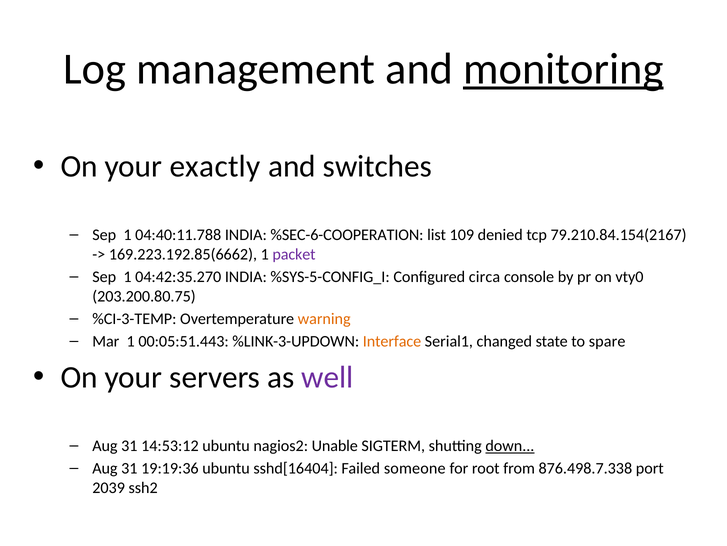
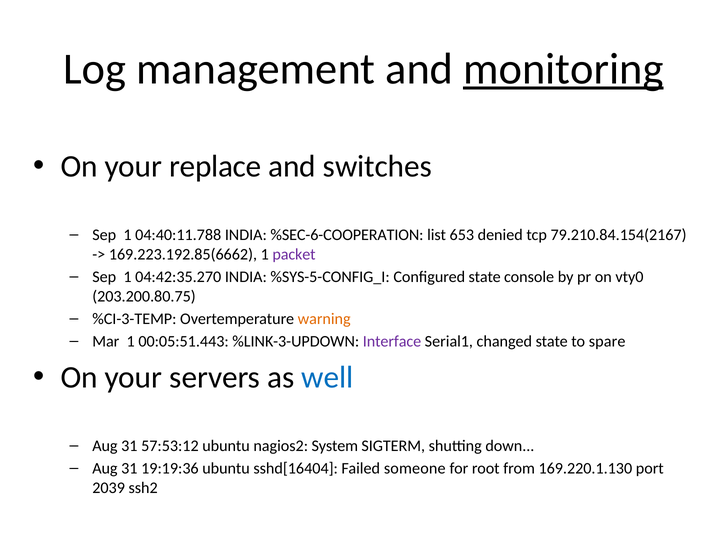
exactly: exactly -> replace
109: 109 -> 653
Configured circa: circa -> state
Interface colour: orange -> purple
well colour: purple -> blue
14:53:12: 14:53:12 -> 57:53:12
Unable: Unable -> System
down underline: present -> none
876.498.7.338: 876.498.7.338 -> 169.220.1.130
